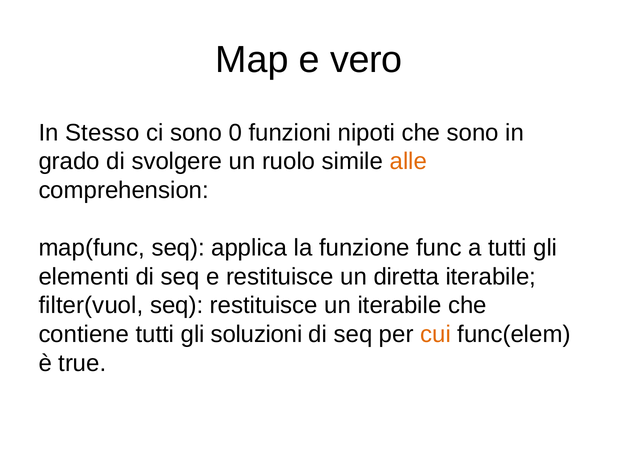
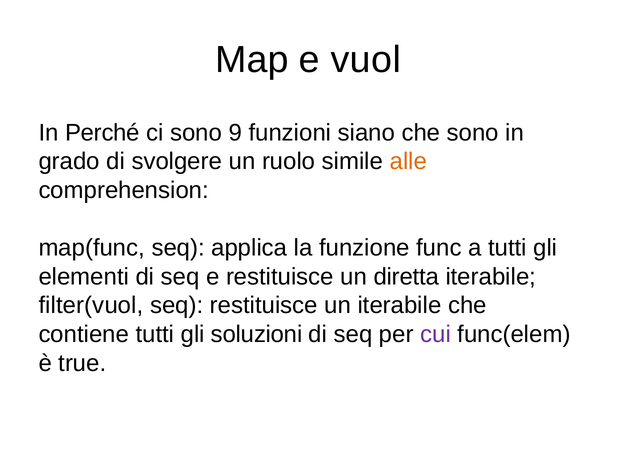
vero: vero -> vuol
Stesso: Stesso -> Perché
0: 0 -> 9
nipoti: nipoti -> siano
cui colour: orange -> purple
